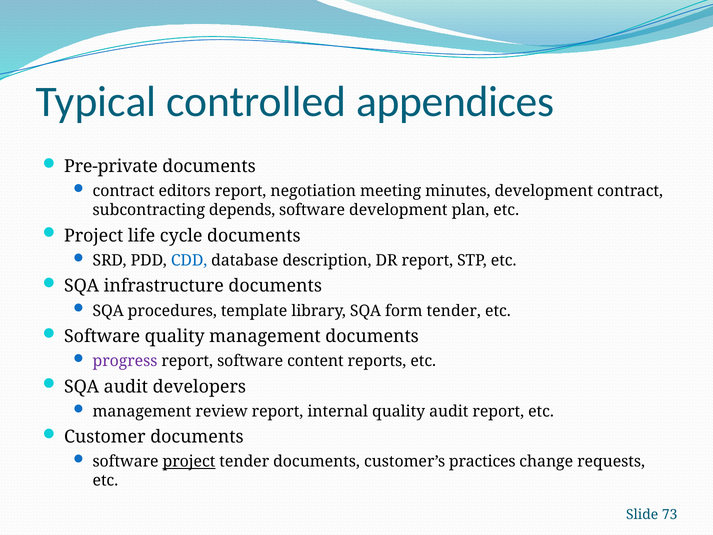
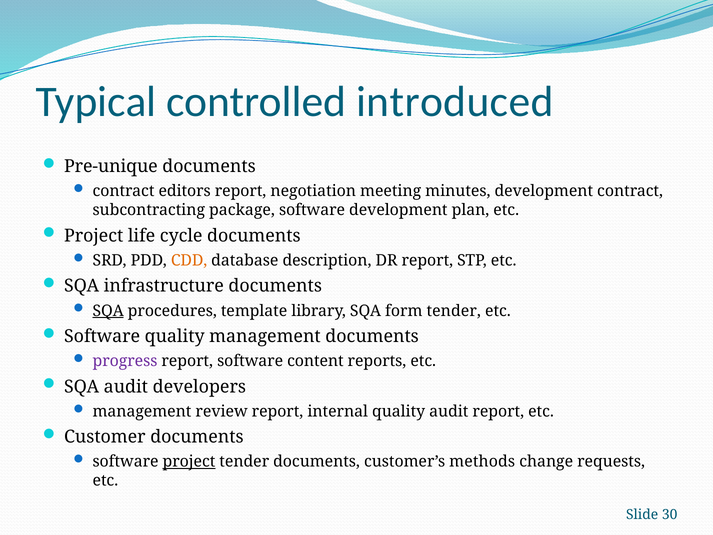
appendices: appendices -> introduced
Pre-private: Pre-private -> Pre-unique
depends: depends -> package
CDD colour: blue -> orange
SQA at (108, 311) underline: none -> present
practices: practices -> methods
73: 73 -> 30
